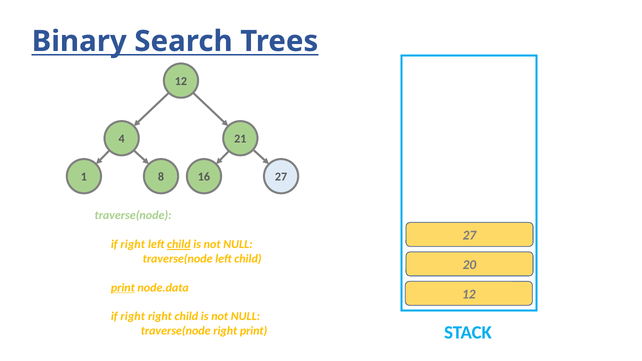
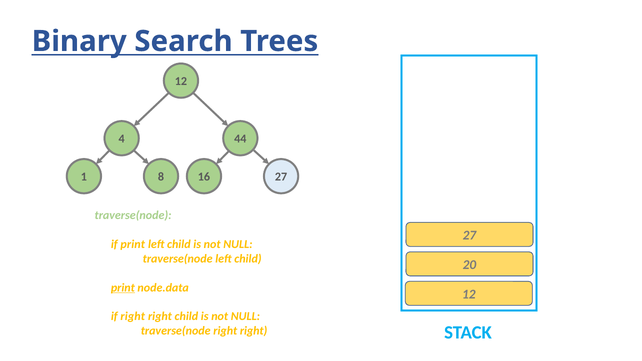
21: 21 -> 44
right at (133, 244): right -> print
child at (179, 244) underline: present -> none
traverse(node right print: print -> right
